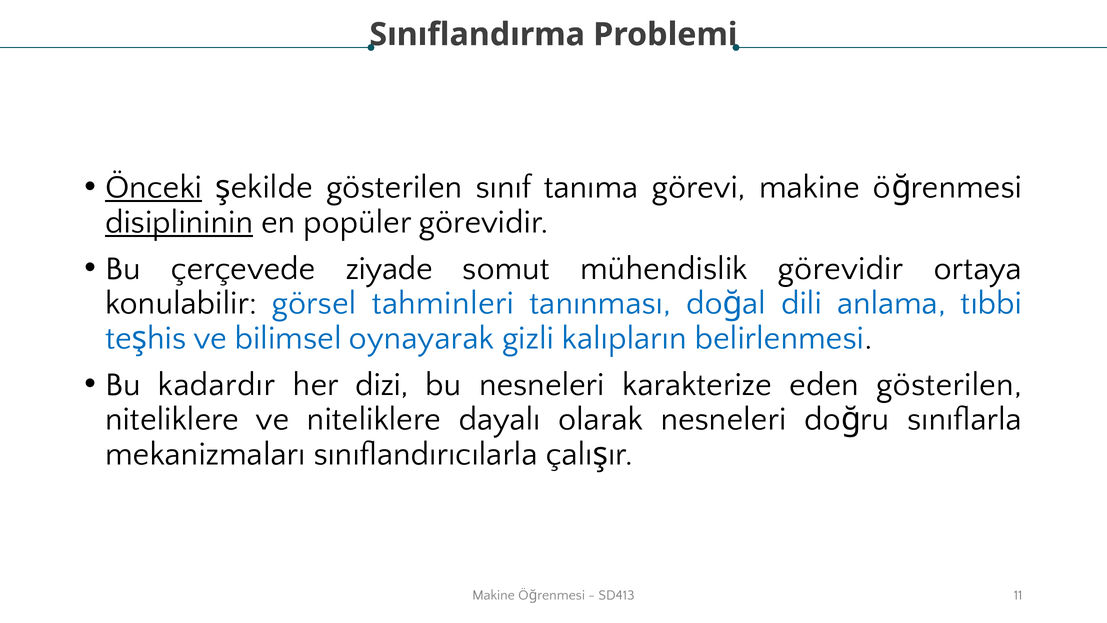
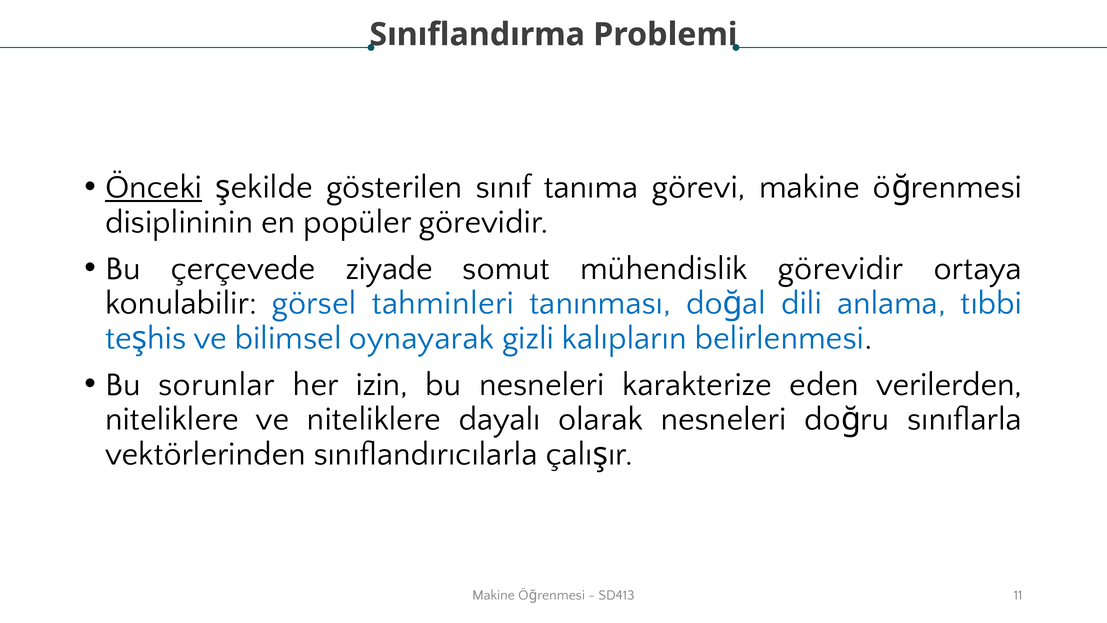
disiplininin underline: present -> none
kadardır: kadardır -> sorunlar
dizi: dizi -> izin
eden gösterilen: gösterilen -> verilerden
mekanizmaları: mekanizmaları -> vektörlerinden
